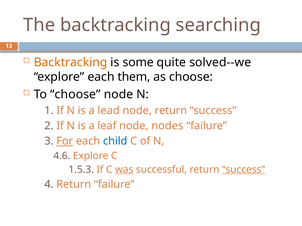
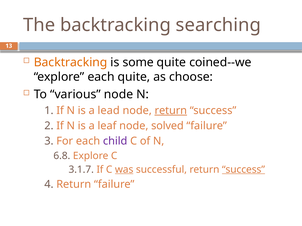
solved--we: solved--we -> coined--we
each them: them -> quite
To choose: choose -> various
return at (171, 111) underline: none -> present
nodes: nodes -> solved
For underline: present -> none
child colour: blue -> purple
4.6: 4.6 -> 6.8
1.5.3: 1.5.3 -> 3.1.7
